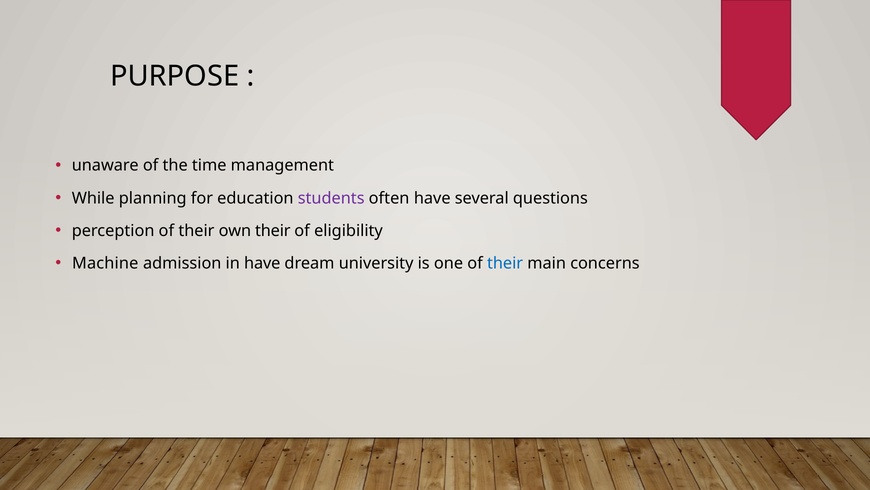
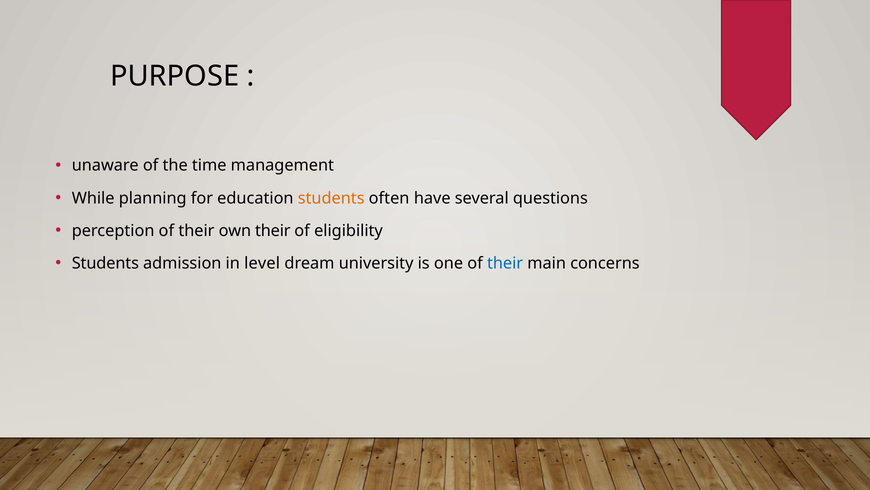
students at (331, 198) colour: purple -> orange
Machine at (105, 263): Machine -> Students
in have: have -> level
